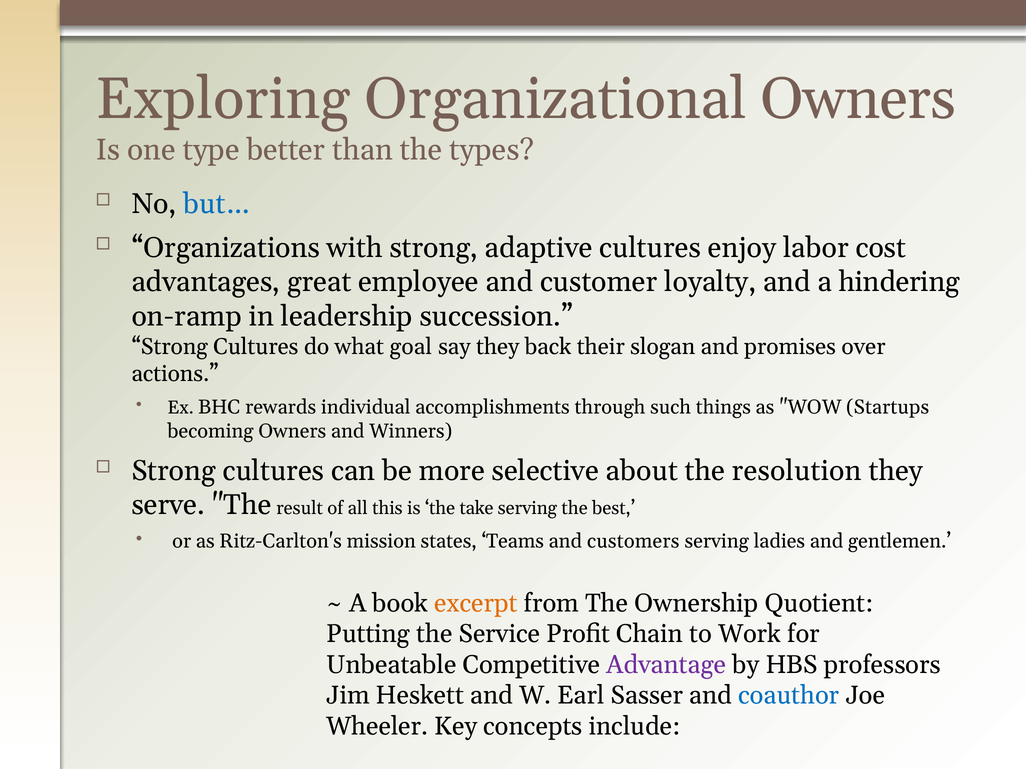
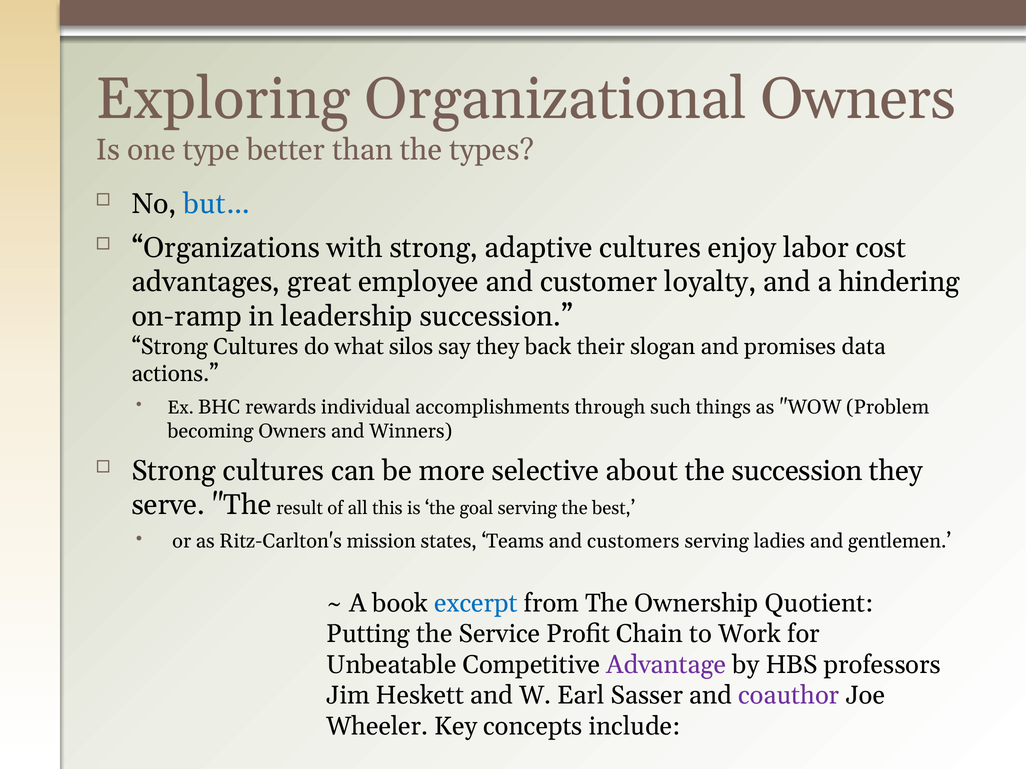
goal: goal -> silos
over: over -> data
Startups: Startups -> Problem
the resolution: resolution -> succession
take: take -> goal
excerpt colour: orange -> blue
coauthor colour: blue -> purple
